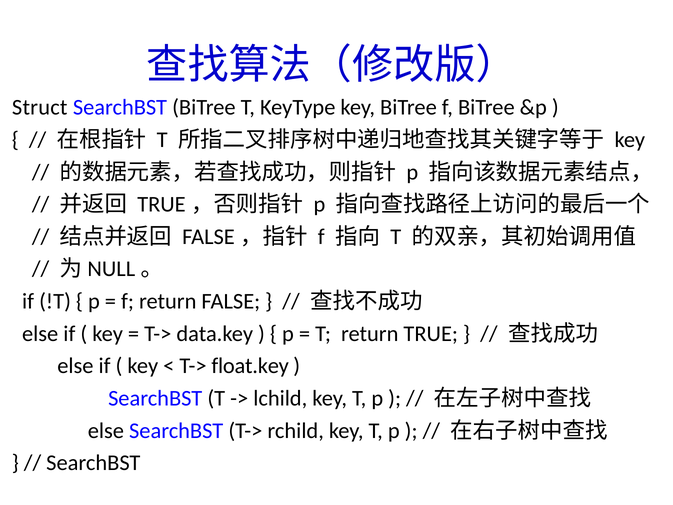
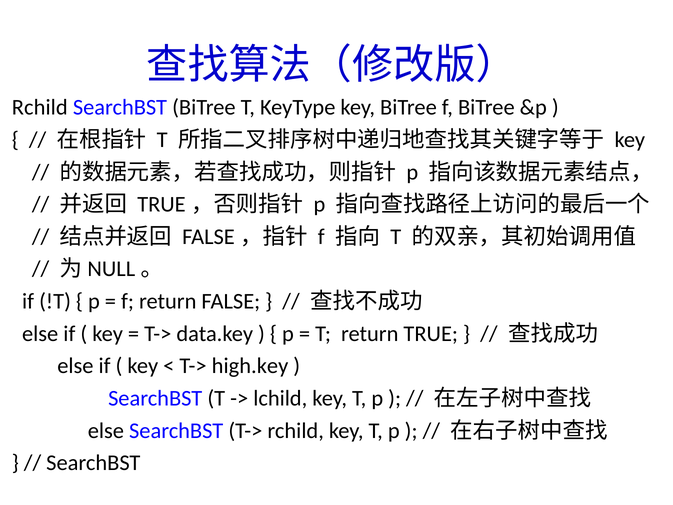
Struct at (40, 107): Struct -> Rchild
float.key: float.key -> high.key
